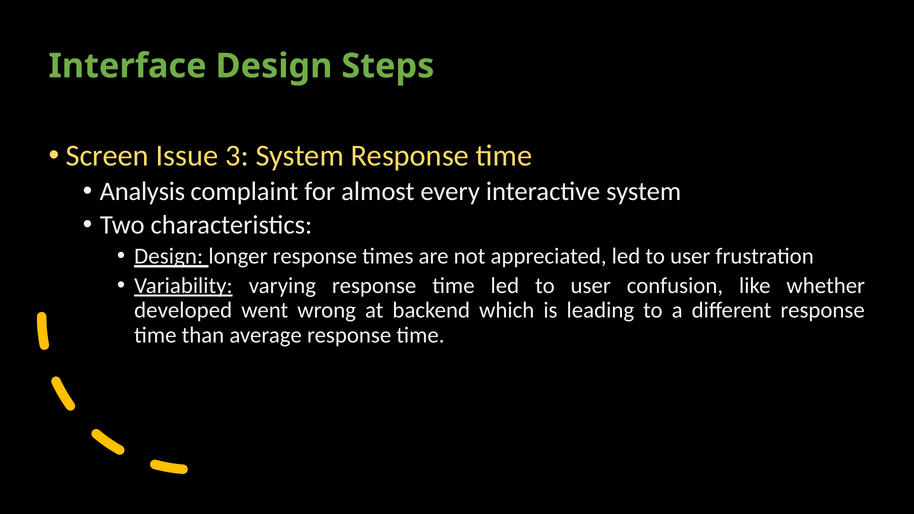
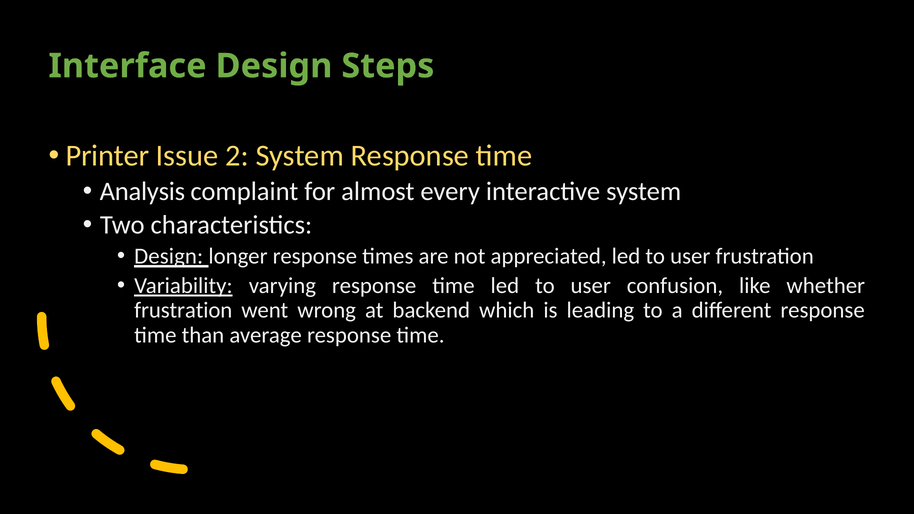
Screen: Screen -> Printer
3: 3 -> 2
developed at (183, 310): developed -> frustration
